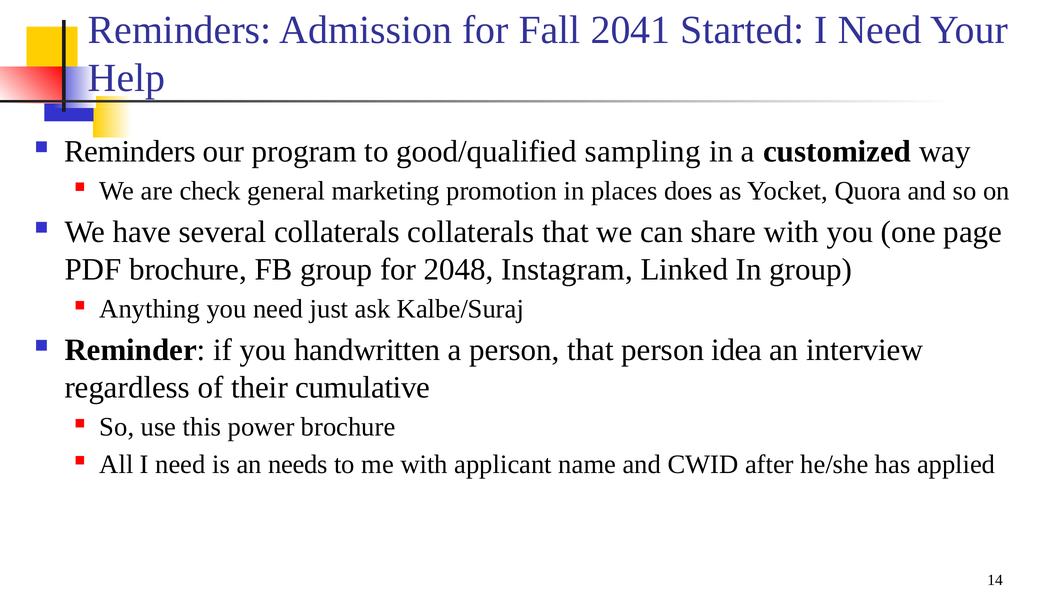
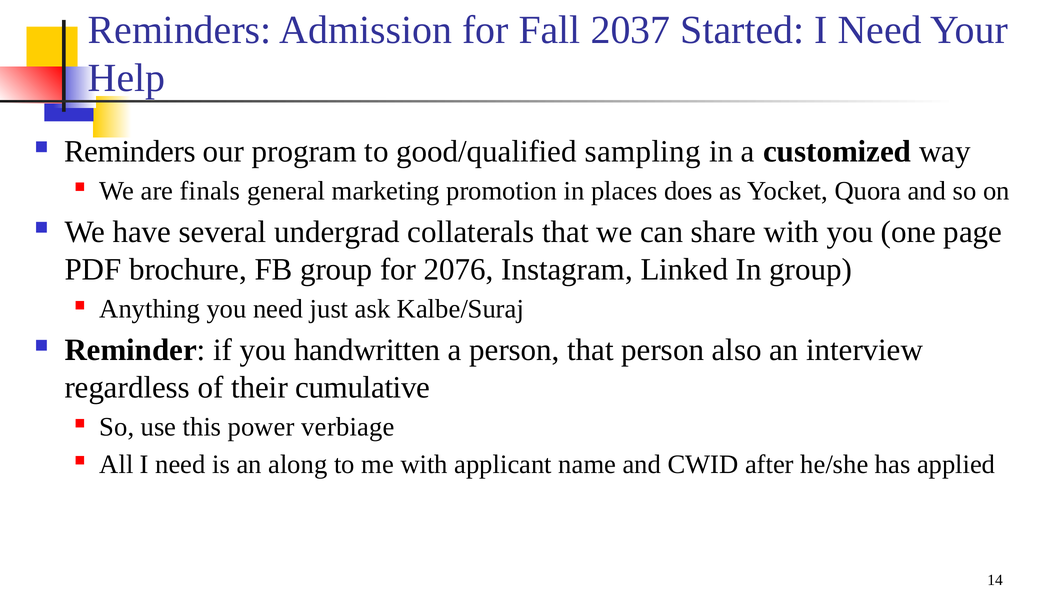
2041: 2041 -> 2037
check: check -> finals
several collaterals: collaterals -> undergrad
2048: 2048 -> 2076
idea: idea -> also
power brochure: brochure -> verbiage
needs: needs -> along
